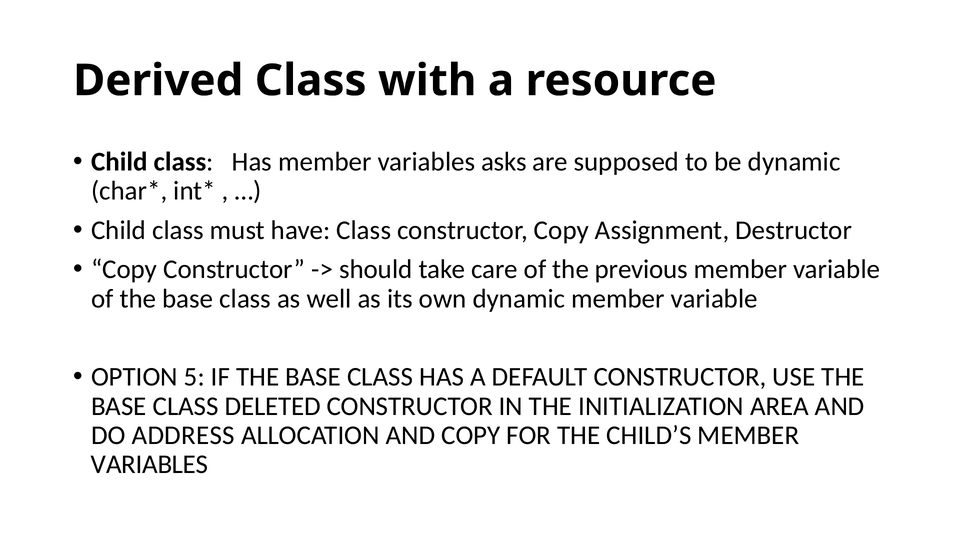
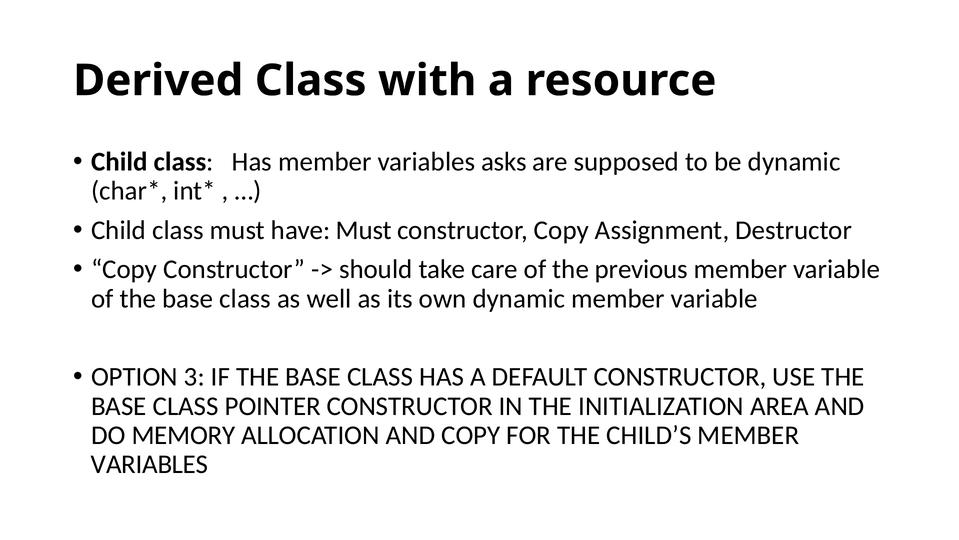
have Class: Class -> Must
5: 5 -> 3
DELETED: DELETED -> POINTER
ADDRESS: ADDRESS -> MEMORY
